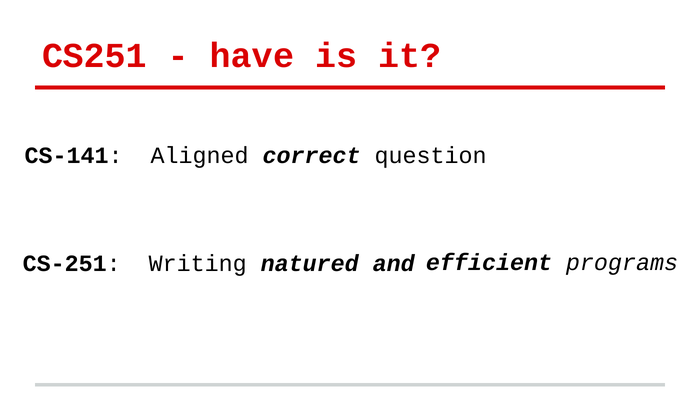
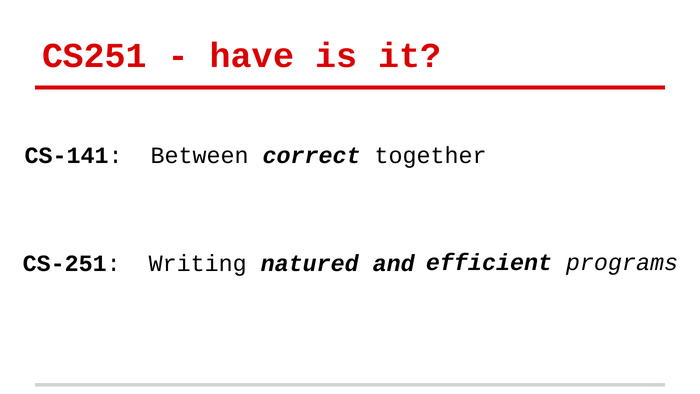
Aligned: Aligned -> Between
question: question -> together
